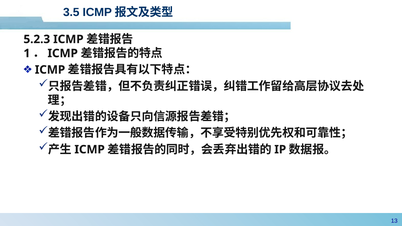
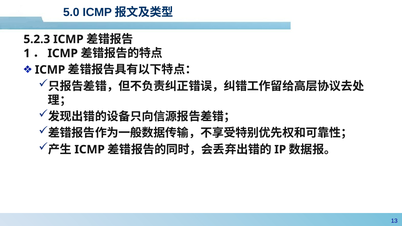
3.5: 3.5 -> 5.0
